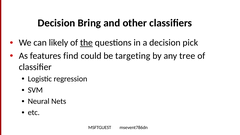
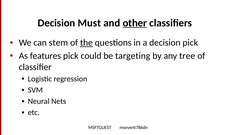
Bring: Bring -> Must
other underline: none -> present
likely: likely -> stem
features find: find -> pick
